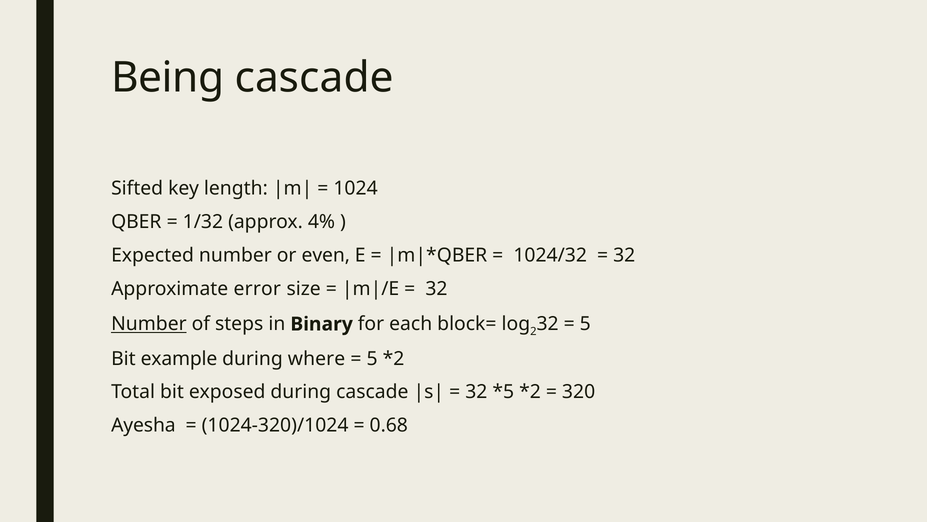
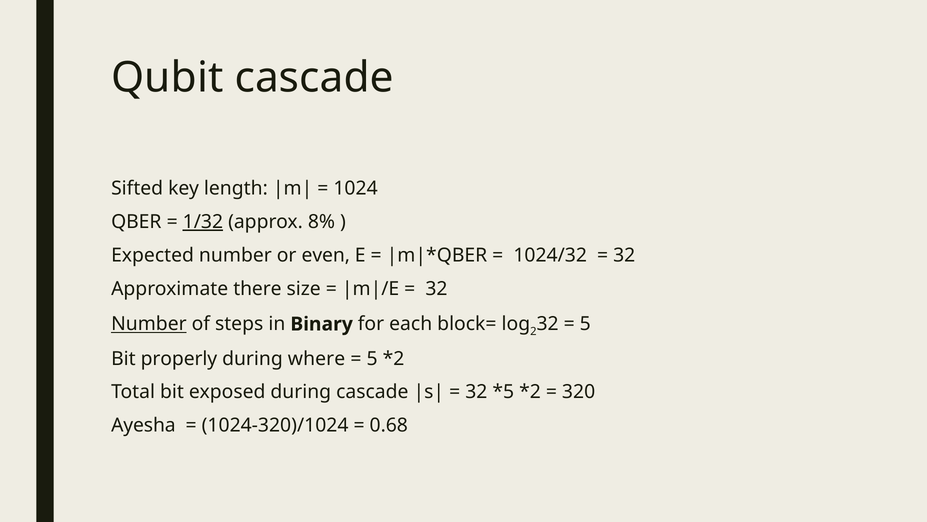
Being: Being -> Qubit
1/32 underline: none -> present
4%: 4% -> 8%
error: error -> there
example: example -> properly
